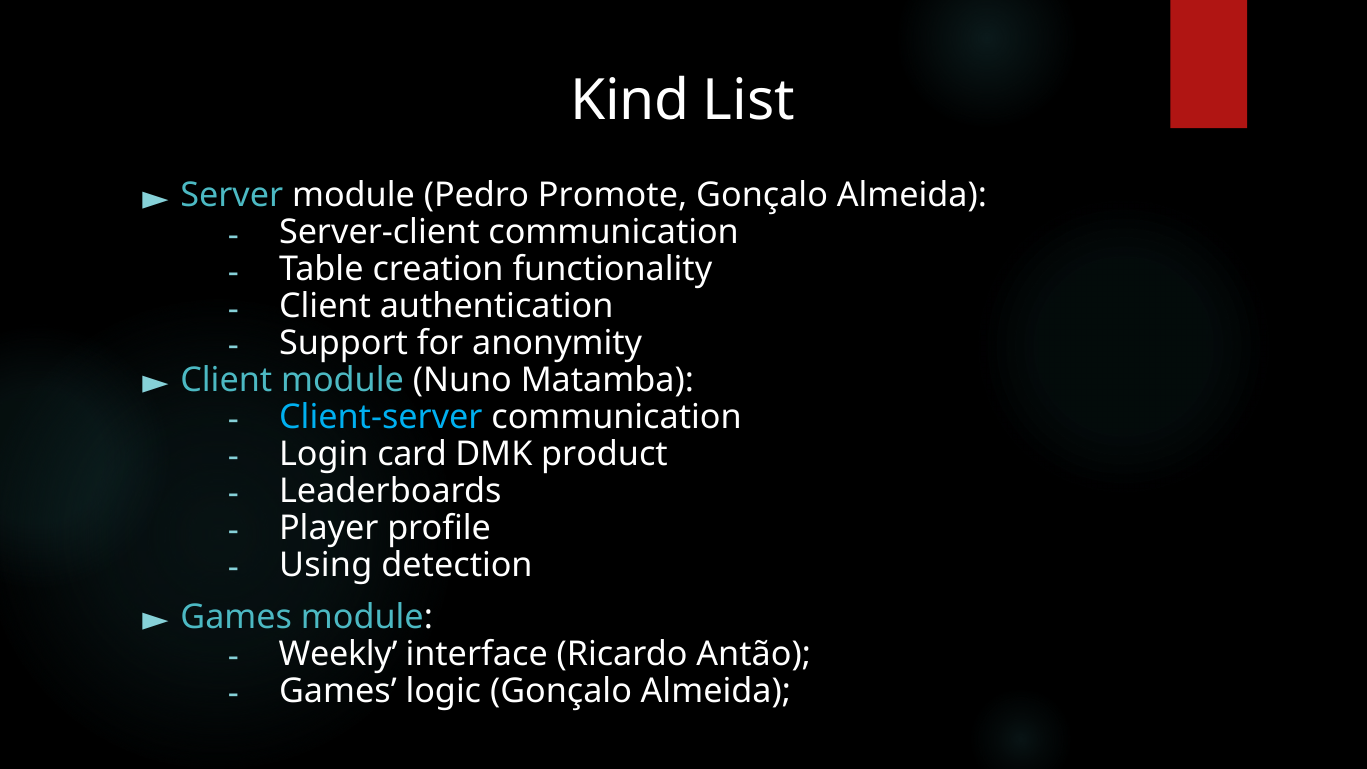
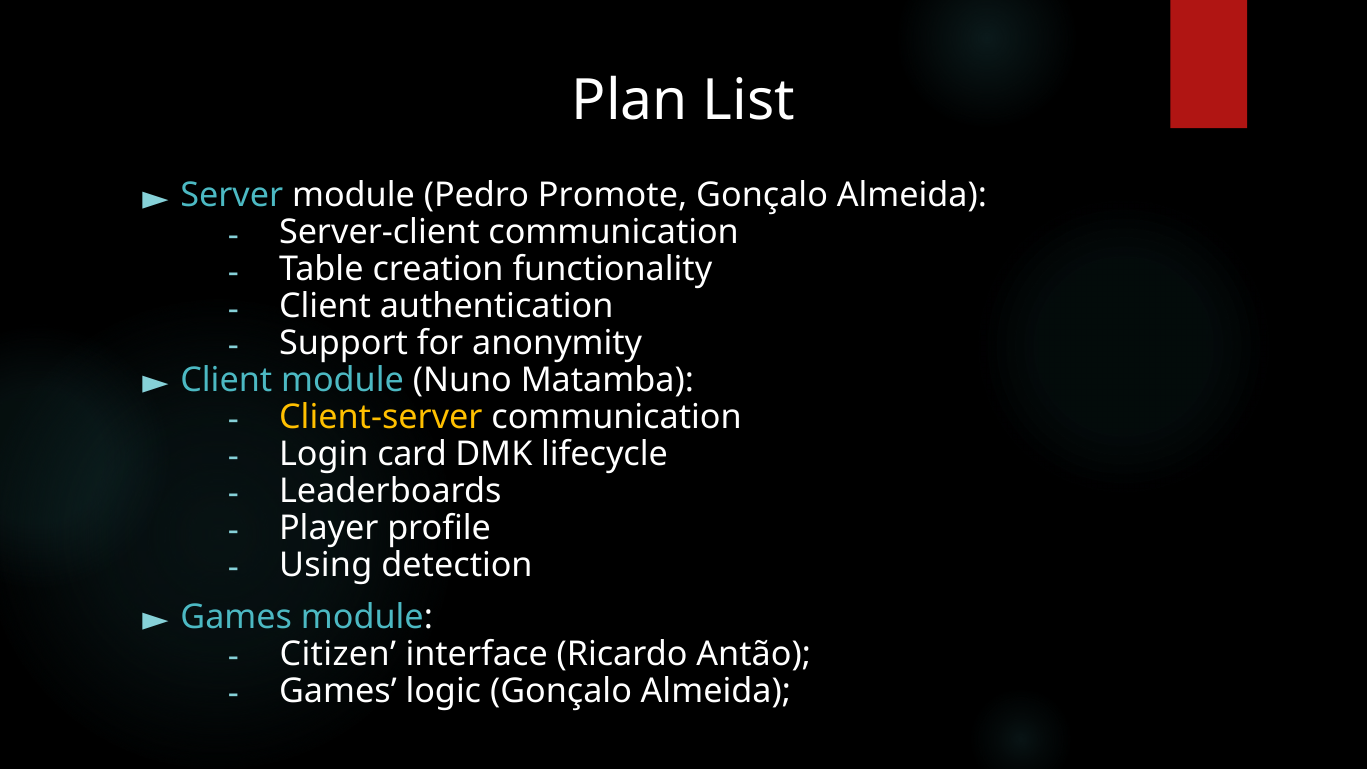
Kind: Kind -> Plan
Client-server colour: light blue -> yellow
product: product -> lifecycle
Weekly: Weekly -> Citizen
